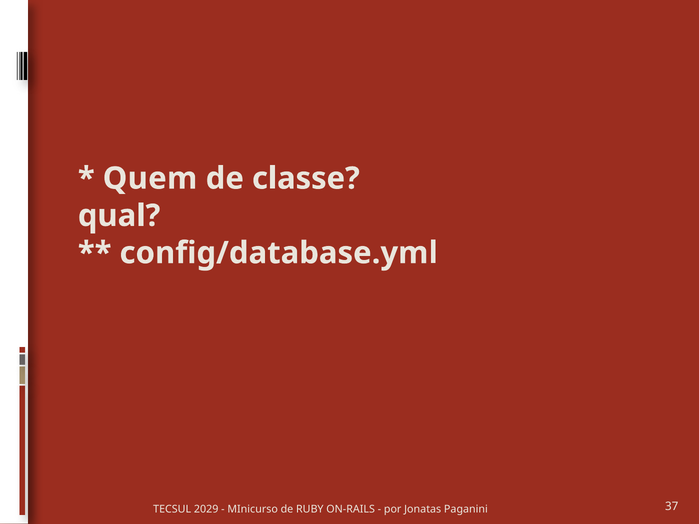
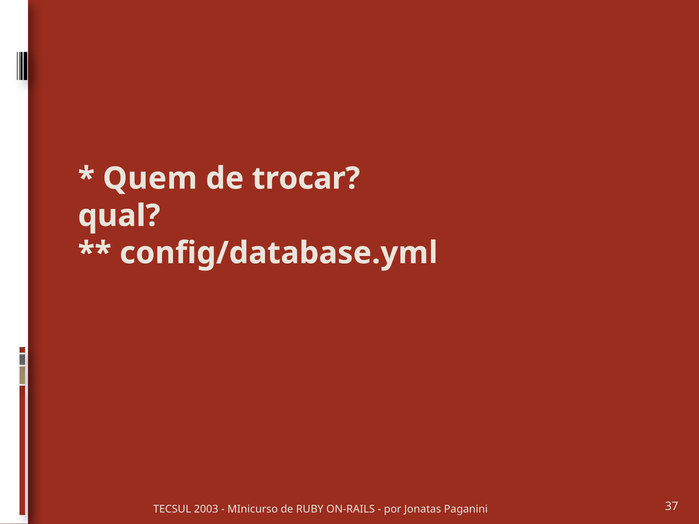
classe: classe -> trocar
2029: 2029 -> 2003
